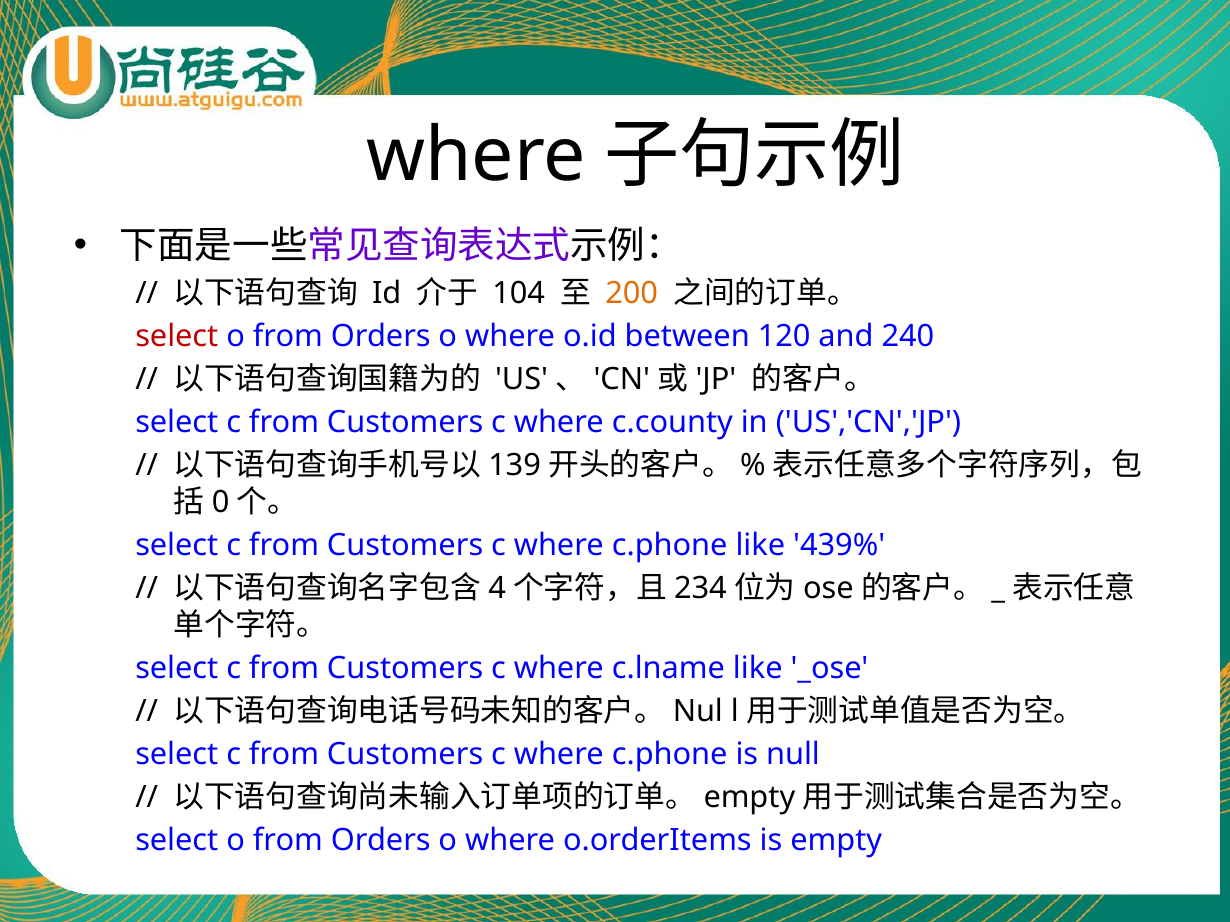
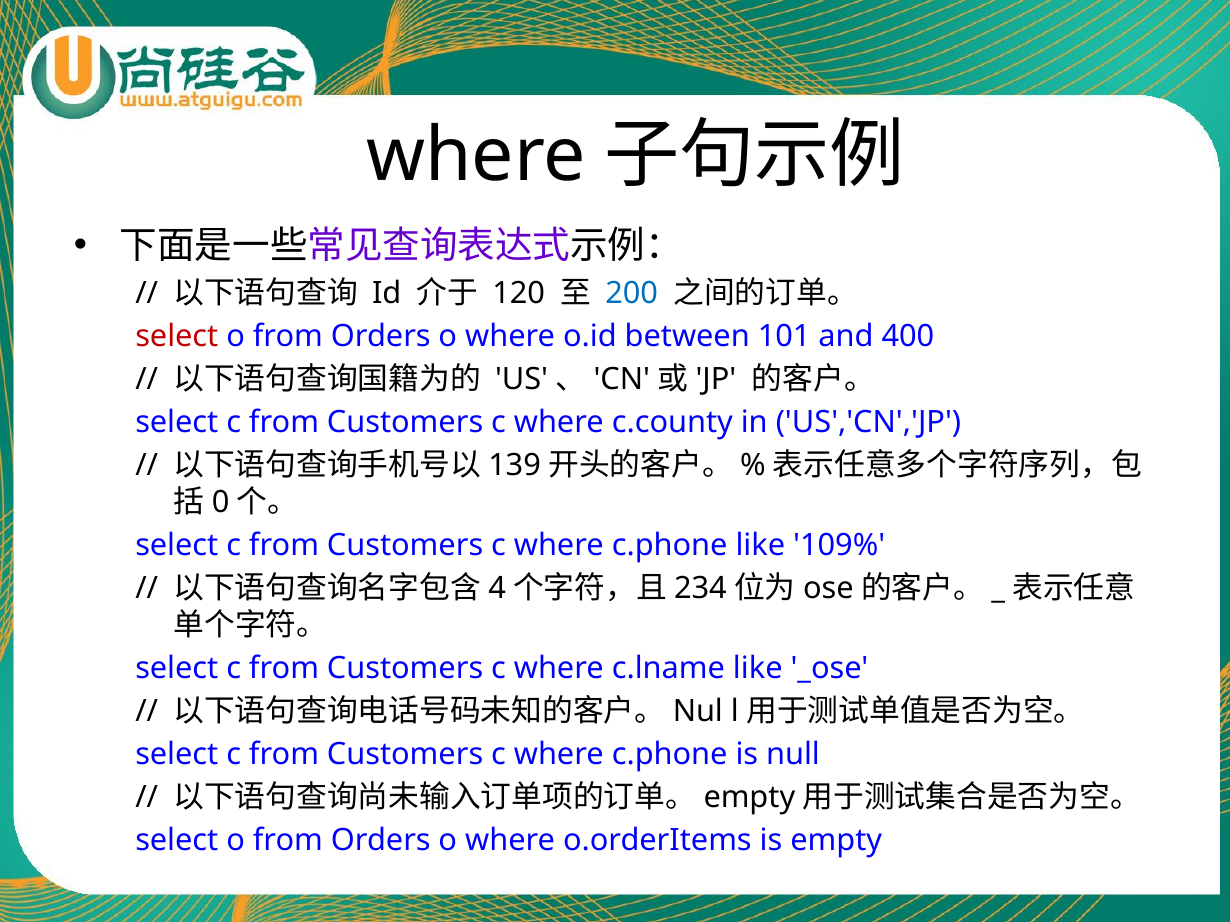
104: 104 -> 120
200 colour: orange -> blue
120: 120 -> 101
240: 240 -> 400
439%: 439% -> 109%
